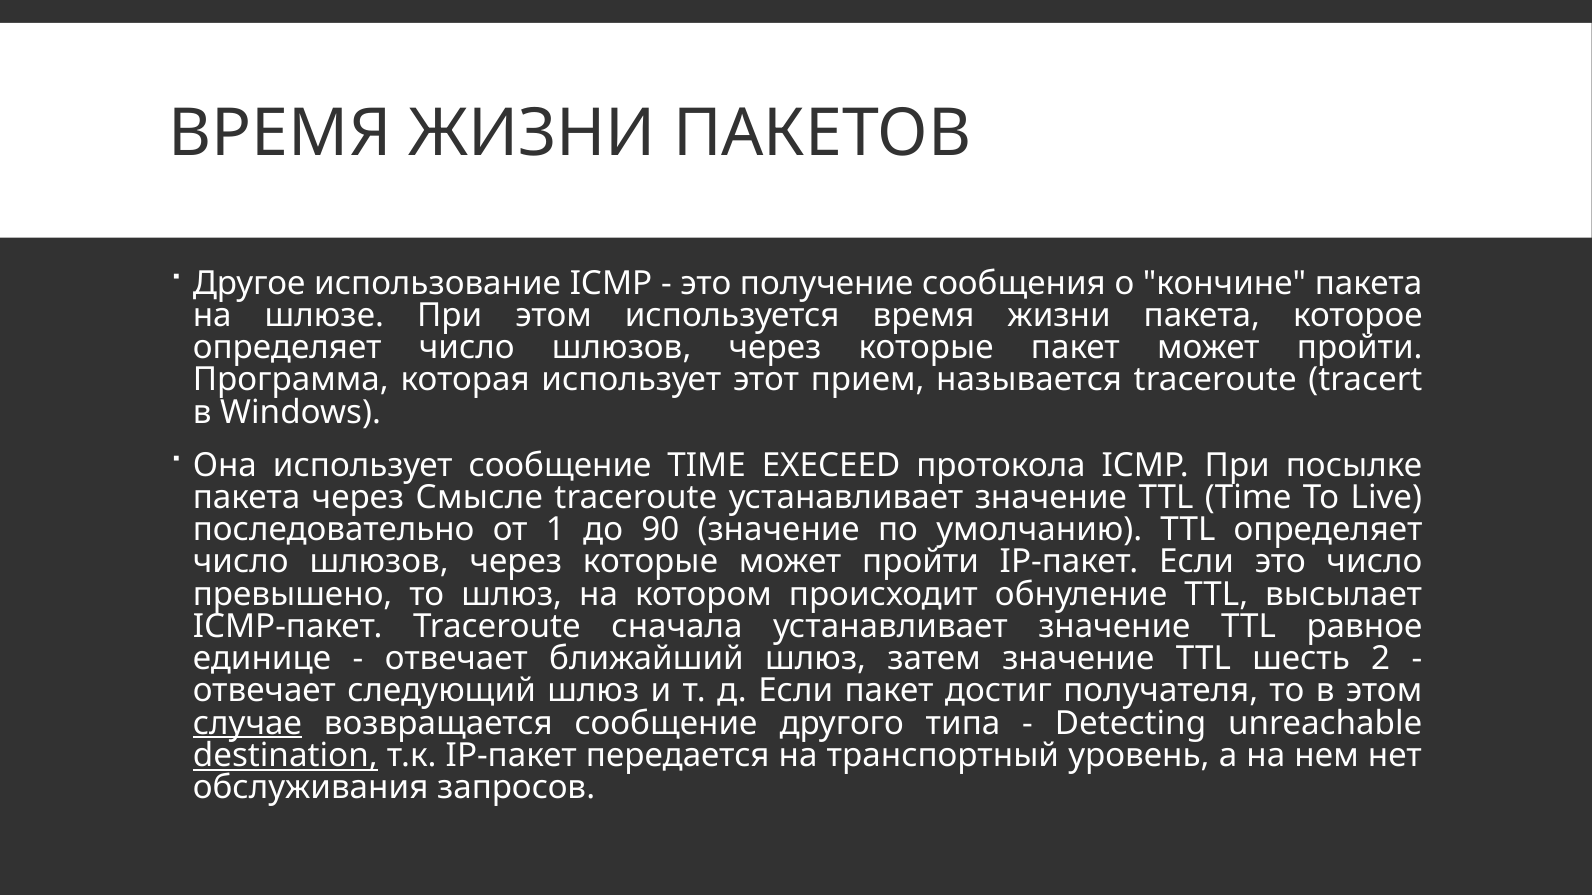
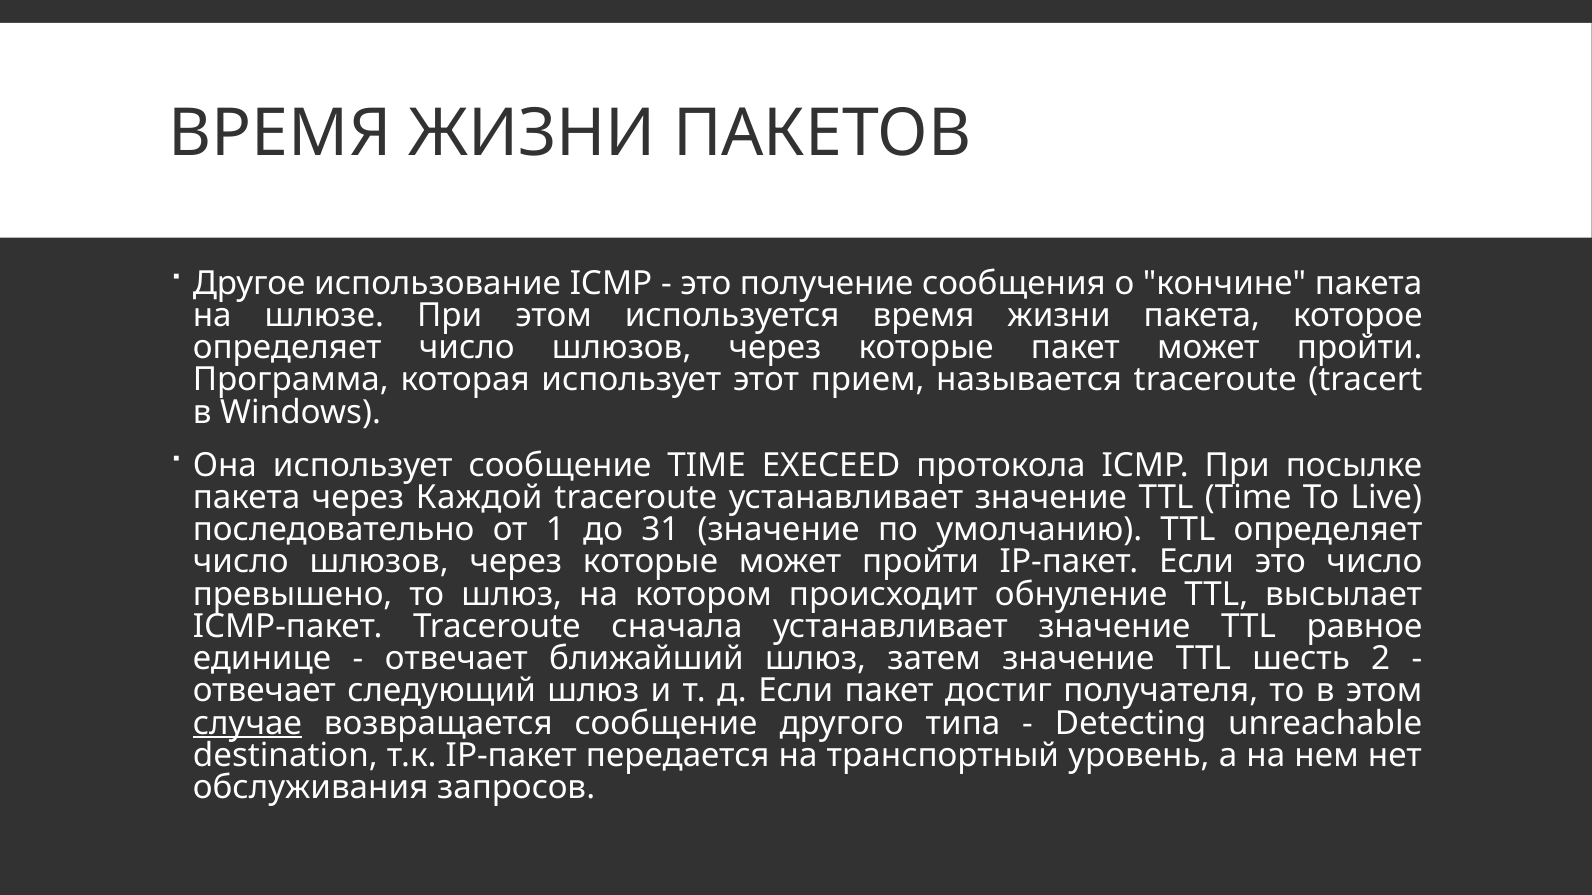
Смысле: Смысле -> Каждой
90: 90 -> 31
destination underline: present -> none
